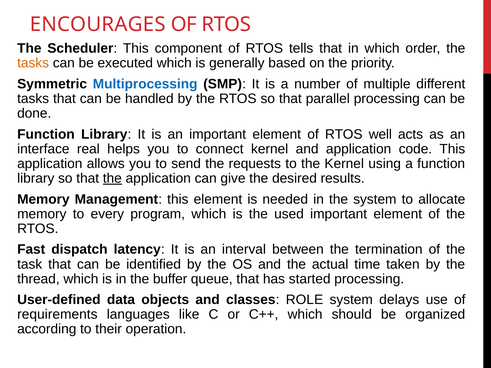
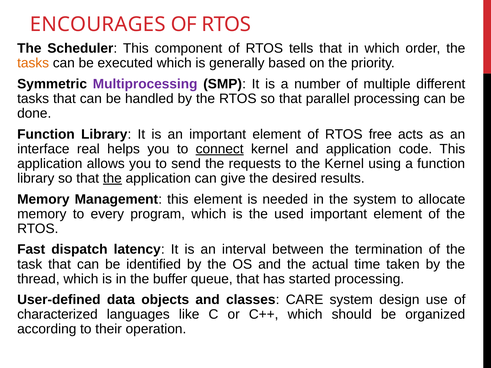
Multiprocessing colour: blue -> purple
well: well -> free
connect underline: none -> present
ROLE: ROLE -> CARE
delays: delays -> design
requirements: requirements -> characterized
